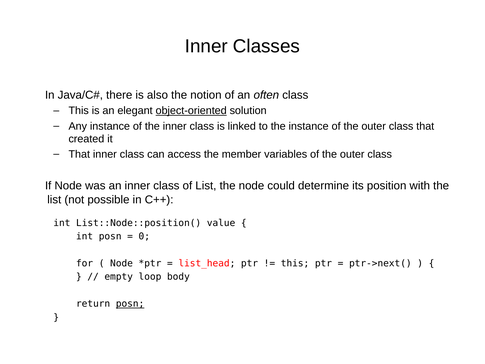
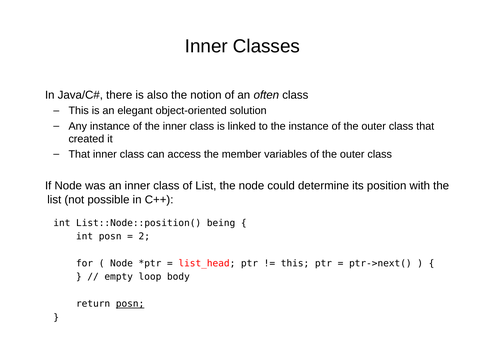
object-oriented underline: present -> none
value: value -> being
0: 0 -> 2
